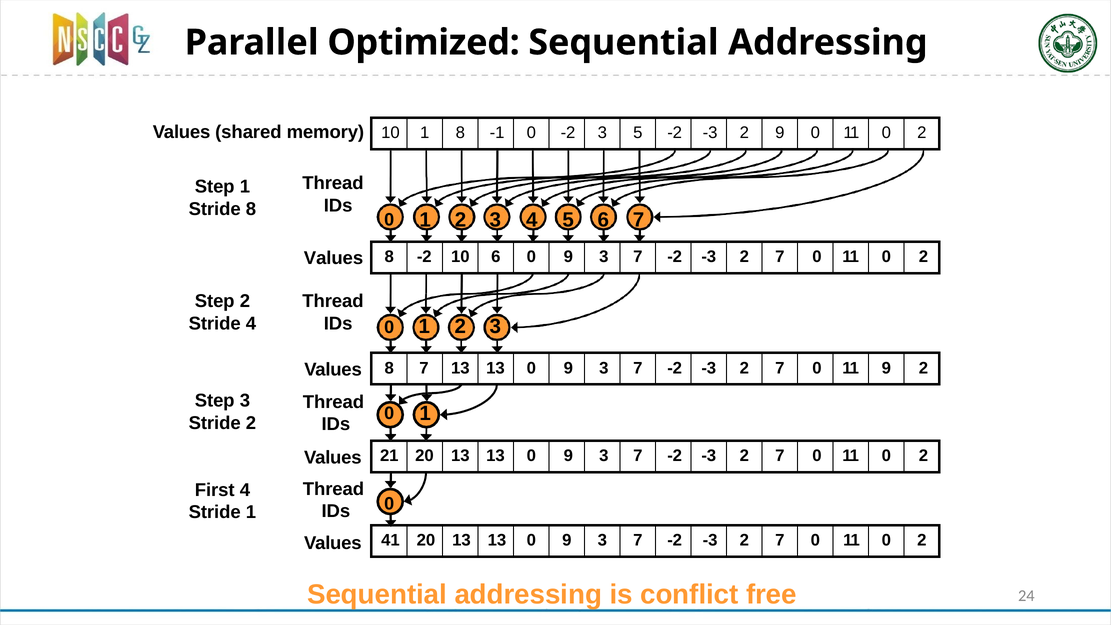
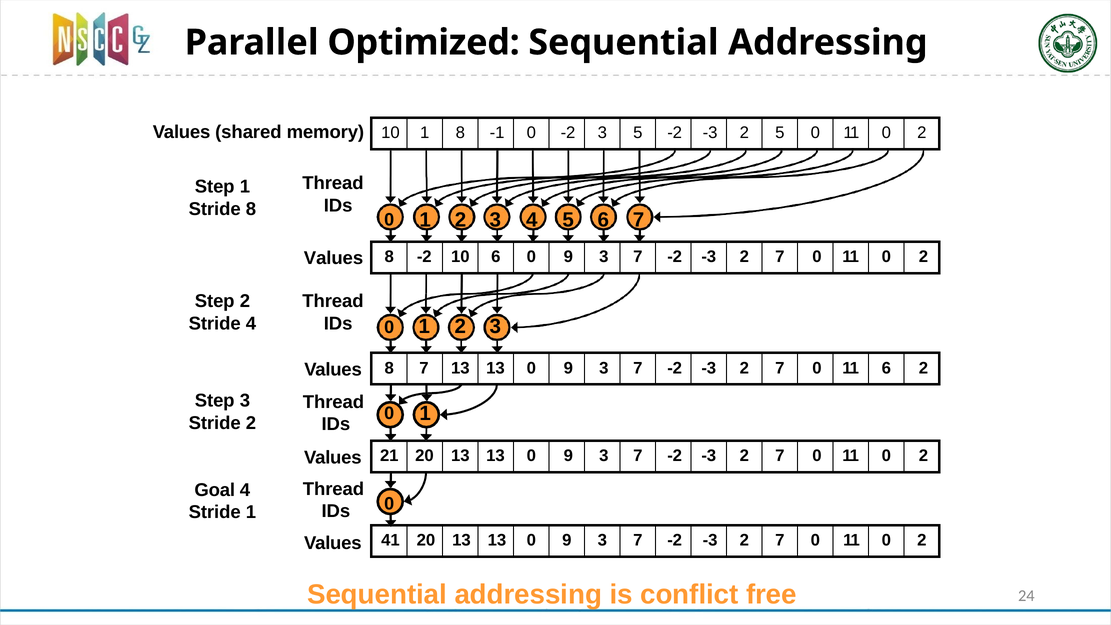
2 9: 9 -> 5
11 9: 9 -> 6
First: First -> Goal
